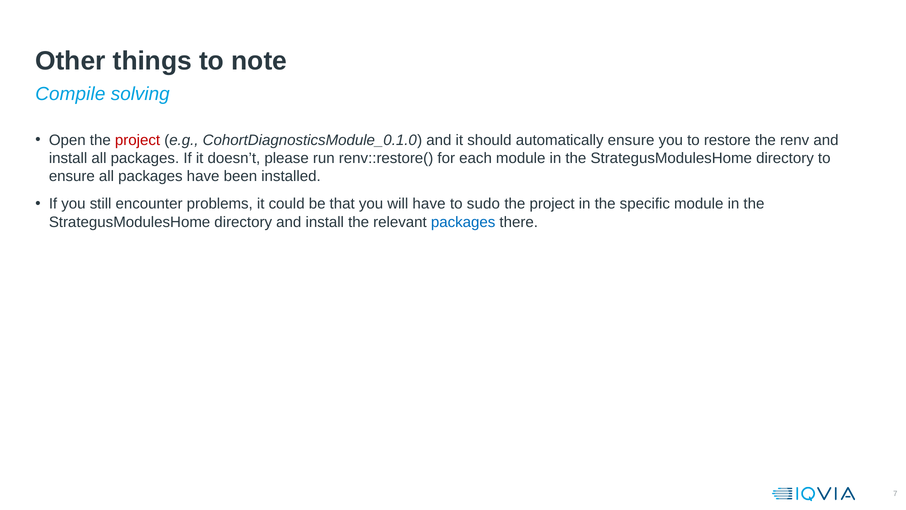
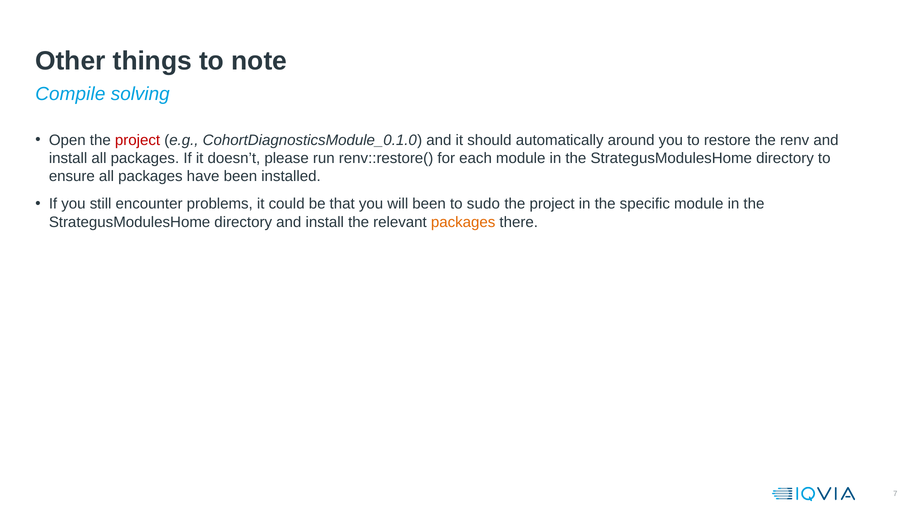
automatically ensure: ensure -> around
will have: have -> been
packages at (463, 222) colour: blue -> orange
